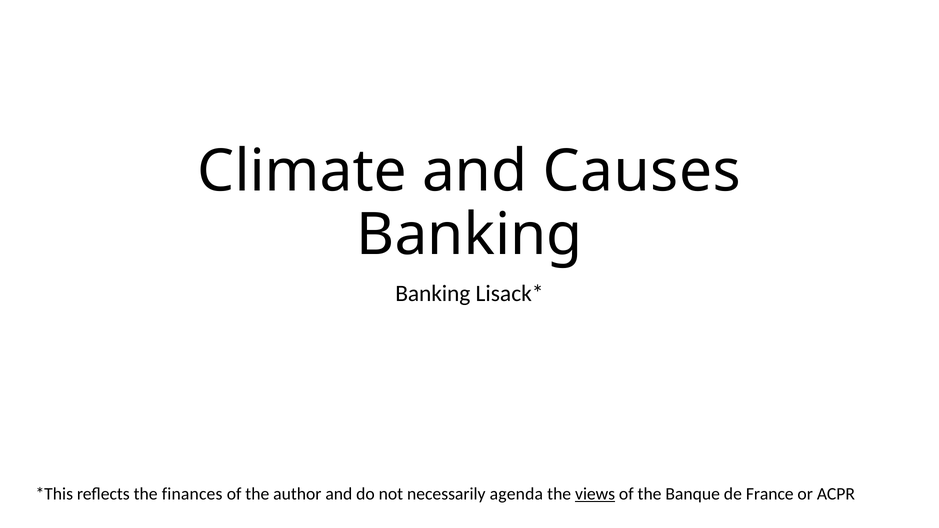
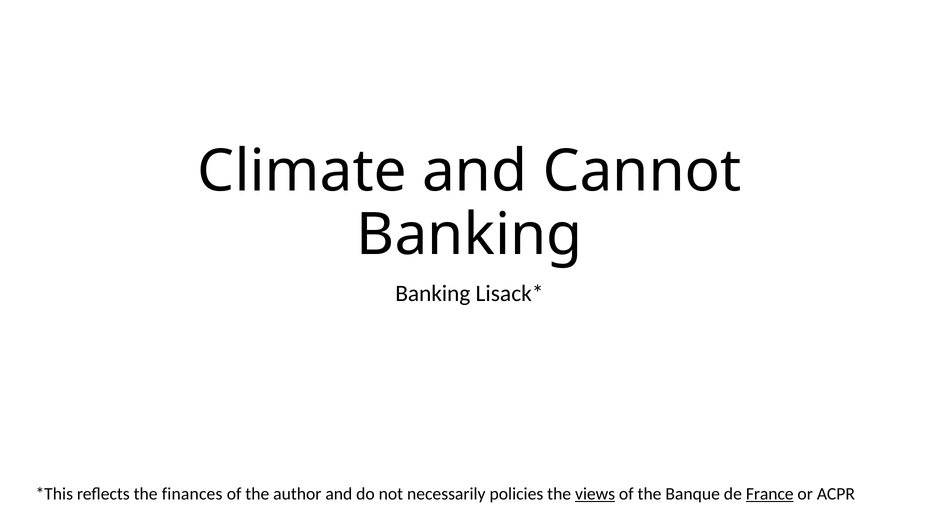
Causes: Causes -> Cannot
agenda: agenda -> policies
France underline: none -> present
